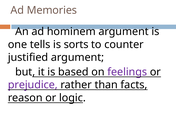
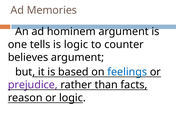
is sorts: sorts -> logic
justified: justified -> believes
feelings colour: purple -> blue
